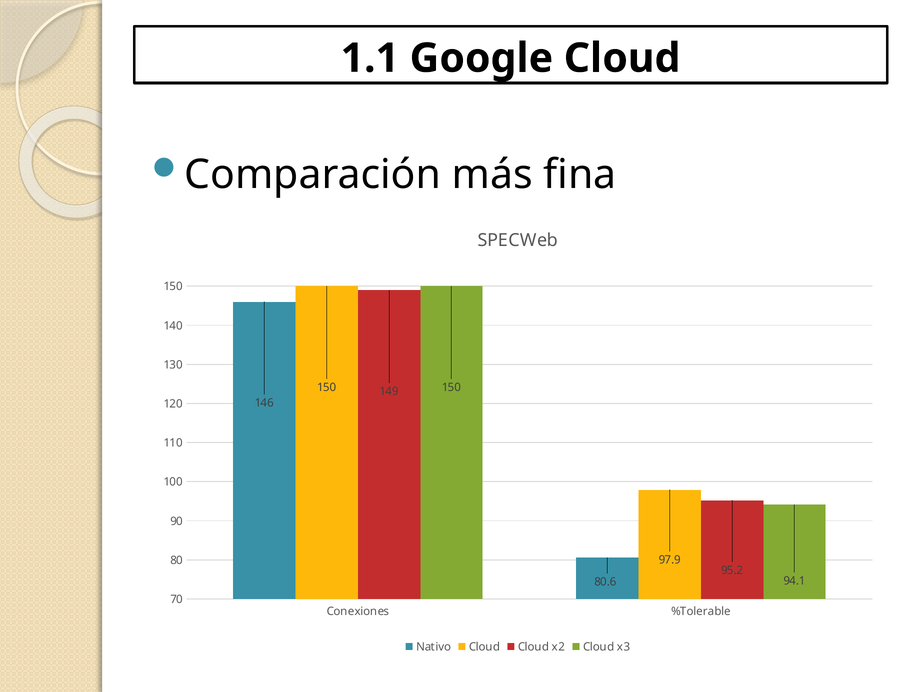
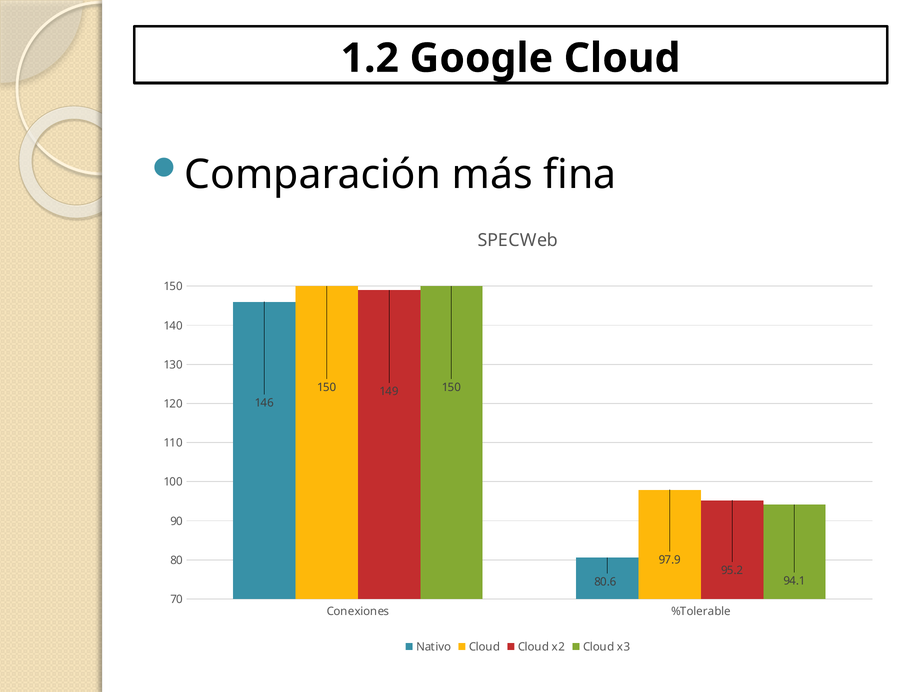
1.1: 1.1 -> 1.2
